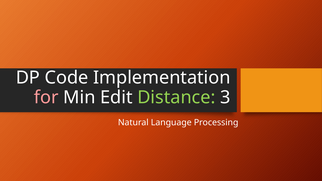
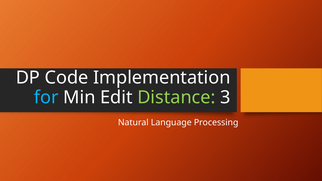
for colour: pink -> light blue
